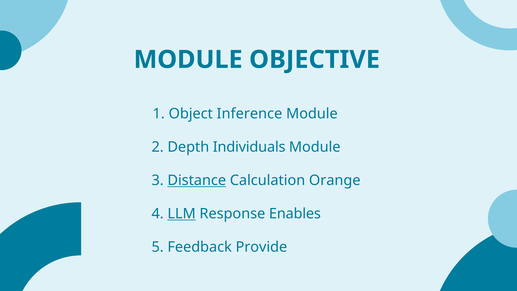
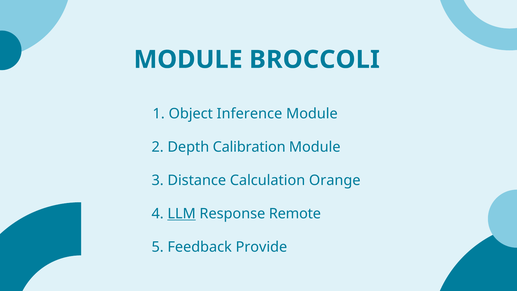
OBJECTIVE: OBJECTIVE -> BROCCOLI
Individuals: Individuals -> Calibration
Distance underline: present -> none
Enables: Enables -> Remote
